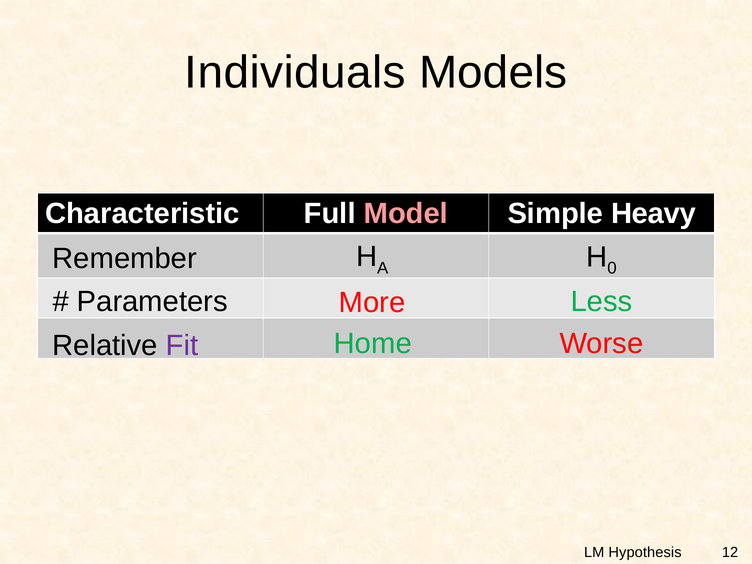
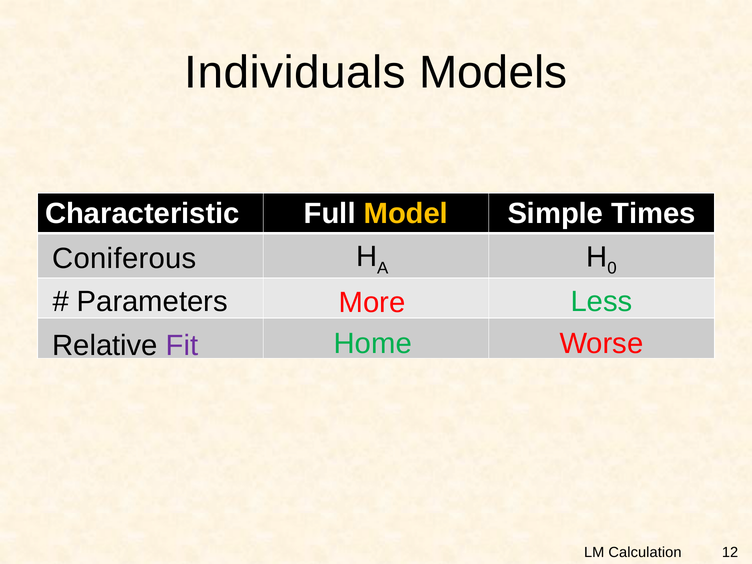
Model colour: pink -> yellow
Heavy: Heavy -> Times
Remember: Remember -> Coniferous
Hypothesis: Hypothesis -> Calculation
